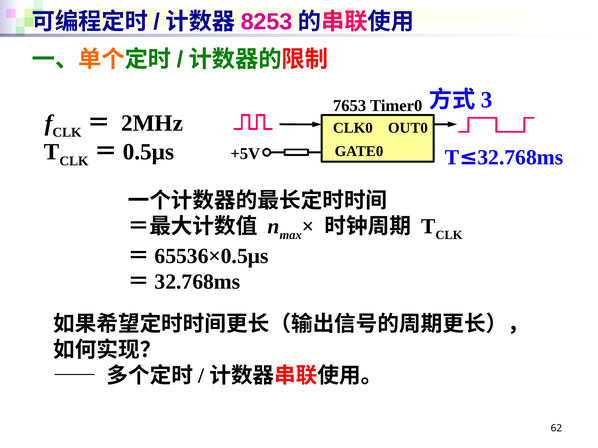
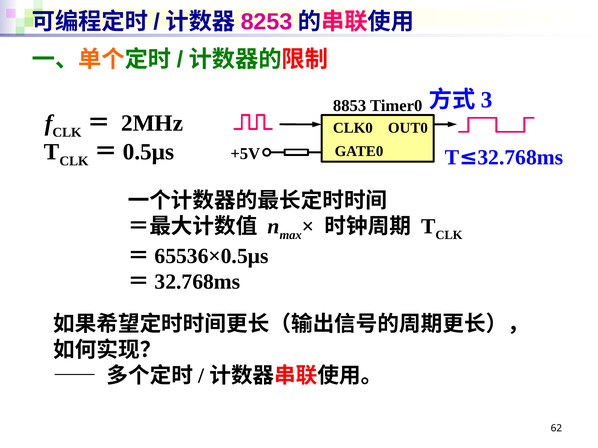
7653: 7653 -> 8853
